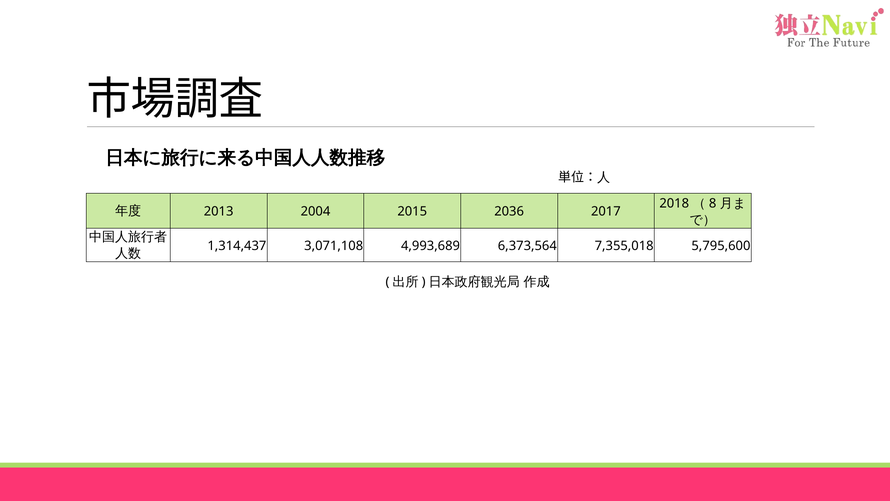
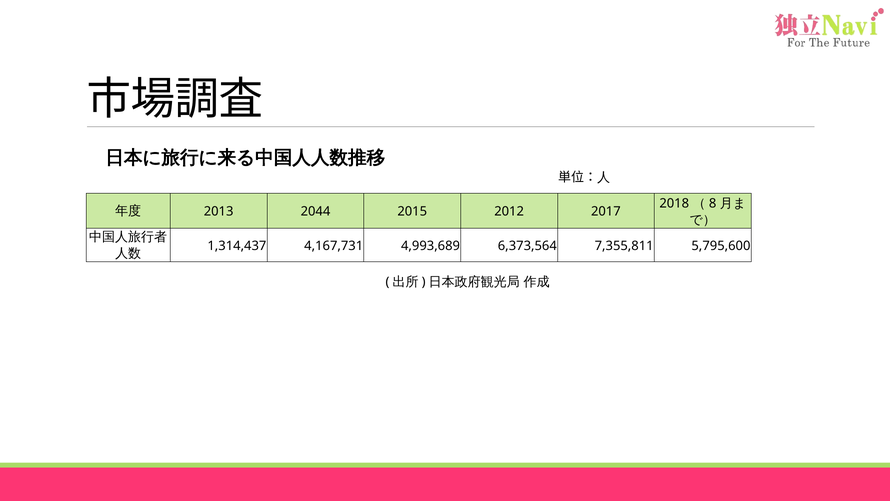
2004: 2004 -> 2044
2036: 2036 -> 2012
3,071,108: 3,071,108 -> 4,167,731
7,355,018: 7,355,018 -> 7,355,811
